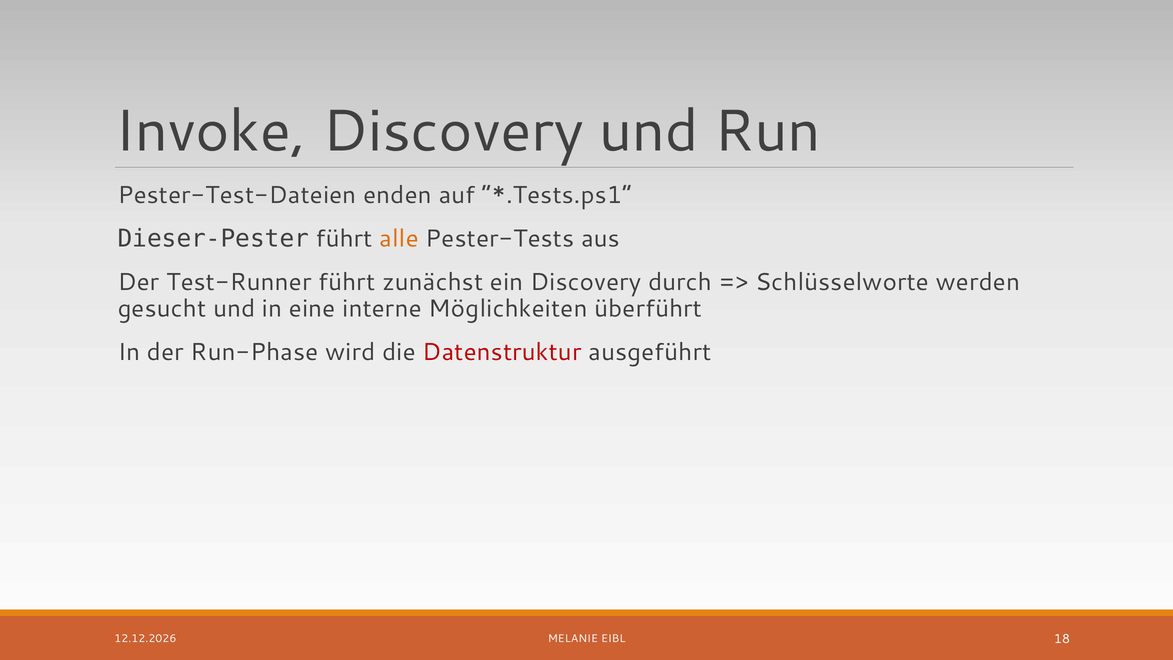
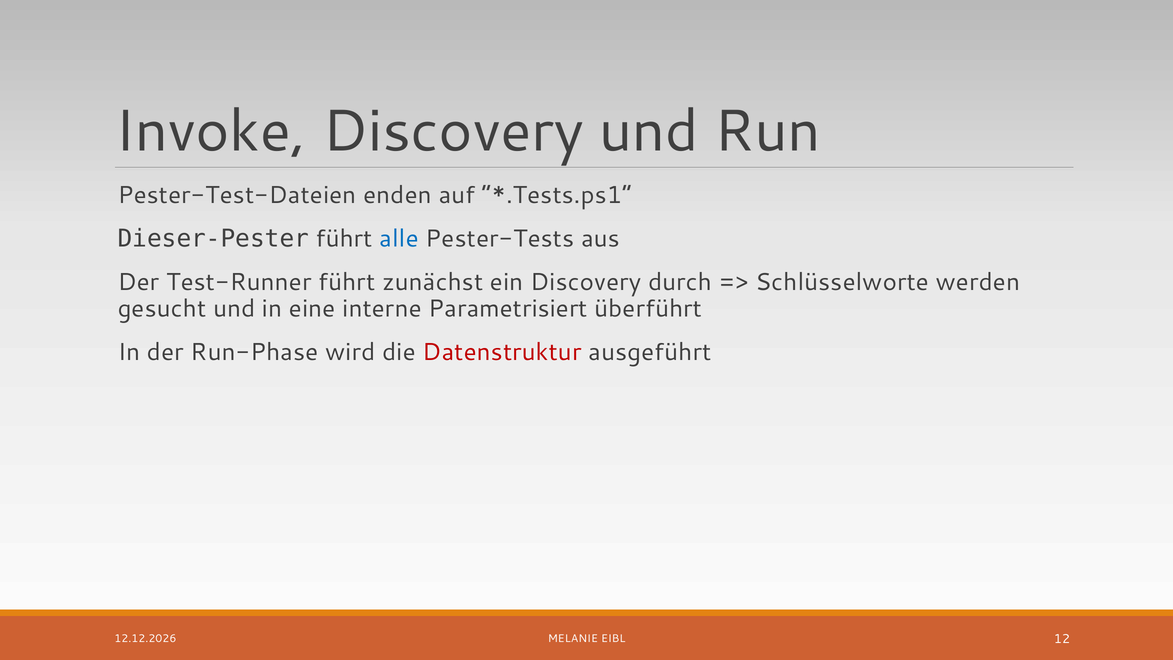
alle colour: orange -> blue
Möglichkeiten: Möglichkeiten -> Parametrisiert
18: 18 -> 12
